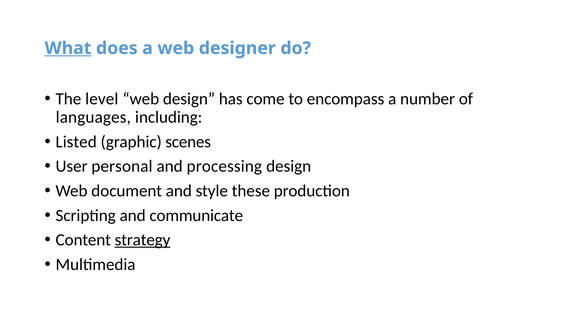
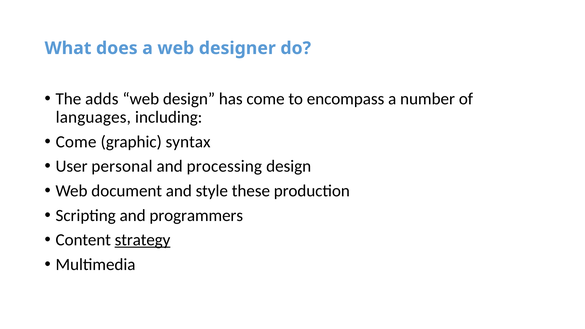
What underline: present -> none
level: level -> adds
Listed at (76, 142): Listed -> Come
scenes: scenes -> syntax
communicate: communicate -> programmers
